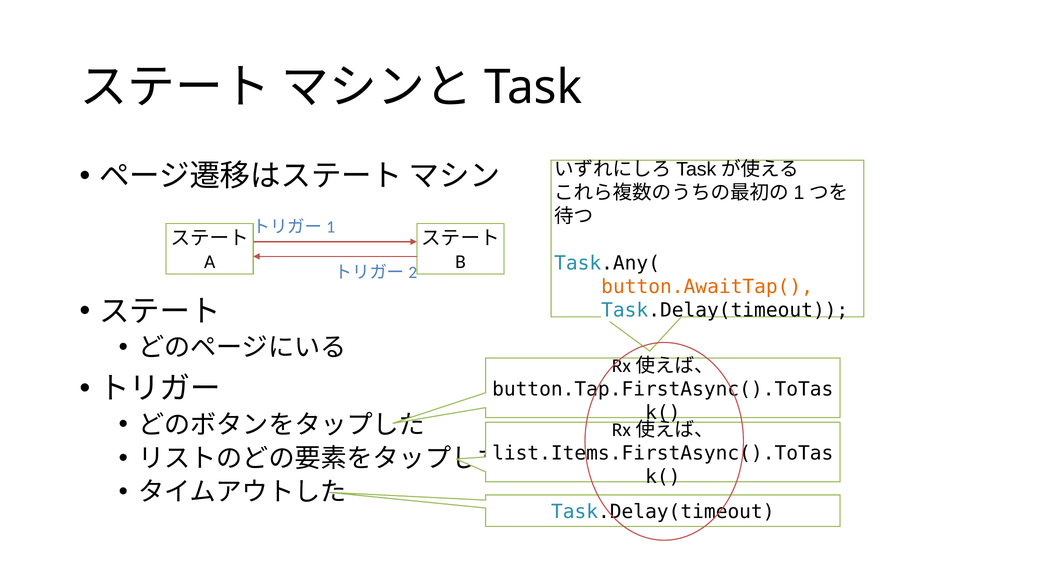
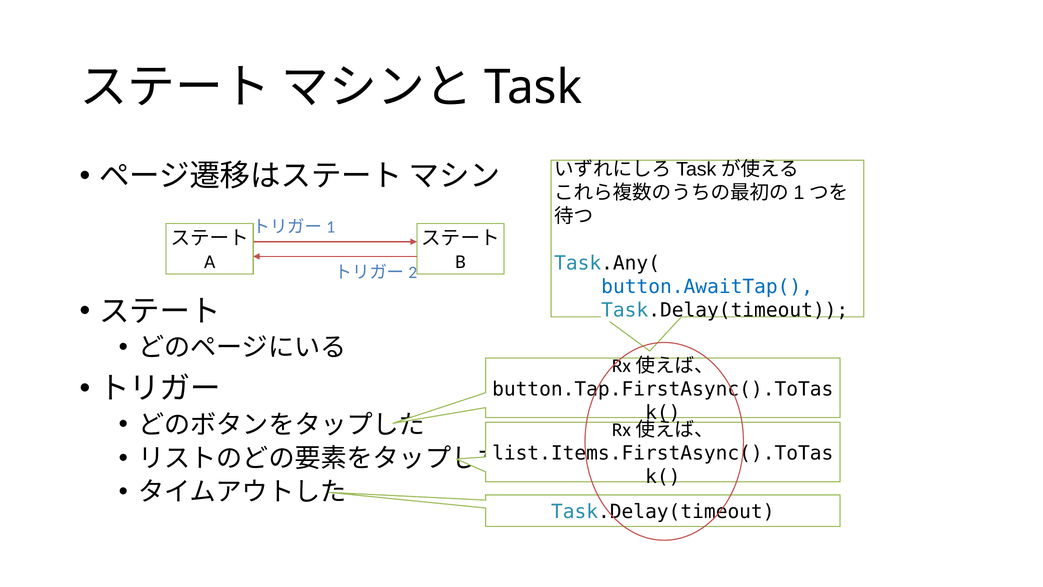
button.AwaitTap( colour: orange -> blue
